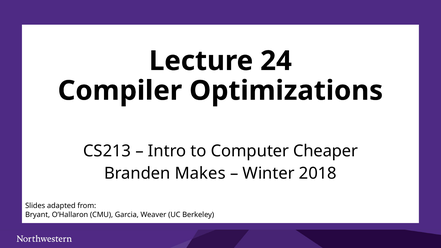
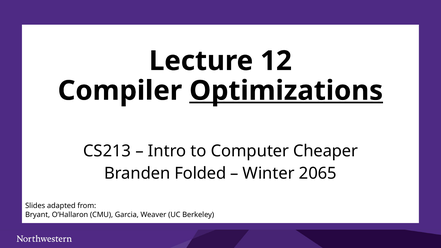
24: 24 -> 12
Optimizations underline: none -> present
Makes: Makes -> Folded
2018: 2018 -> 2065
